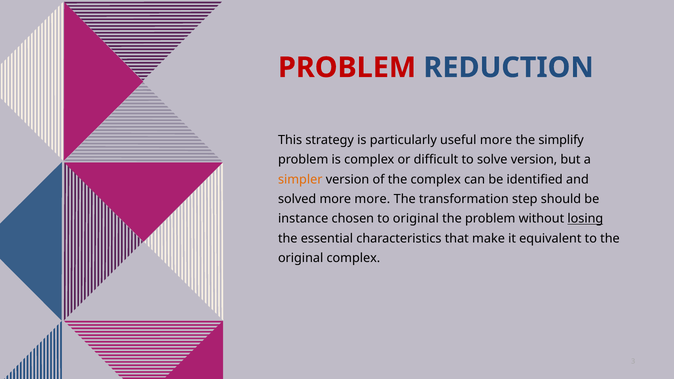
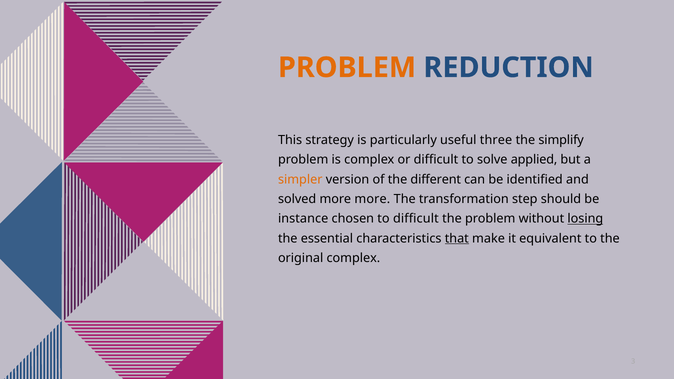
PROBLEM at (347, 68) colour: red -> orange
useful more: more -> three
solve version: version -> applied
the complex: complex -> different
to original: original -> difficult
that underline: none -> present
